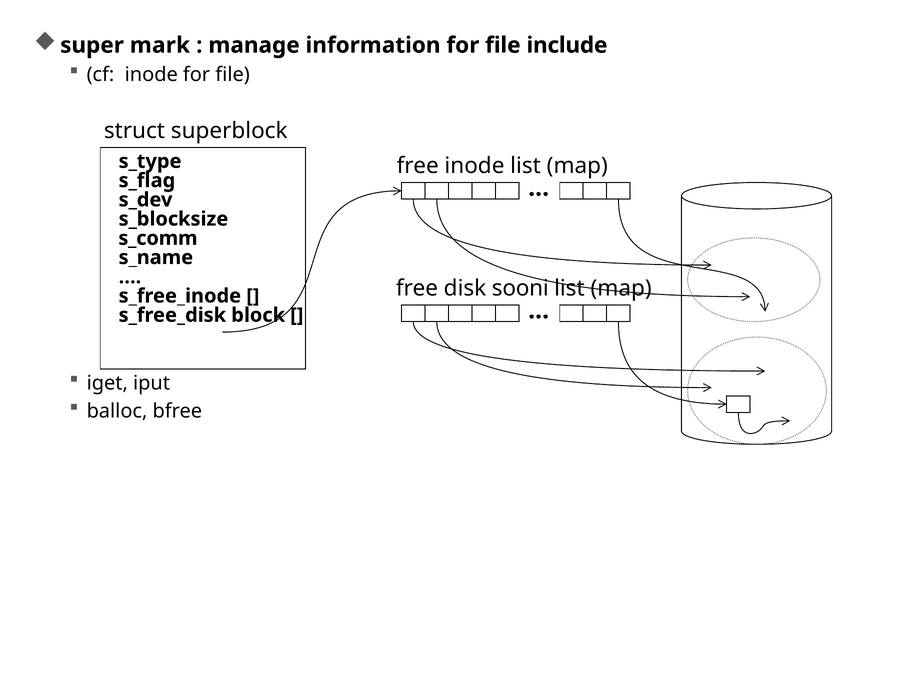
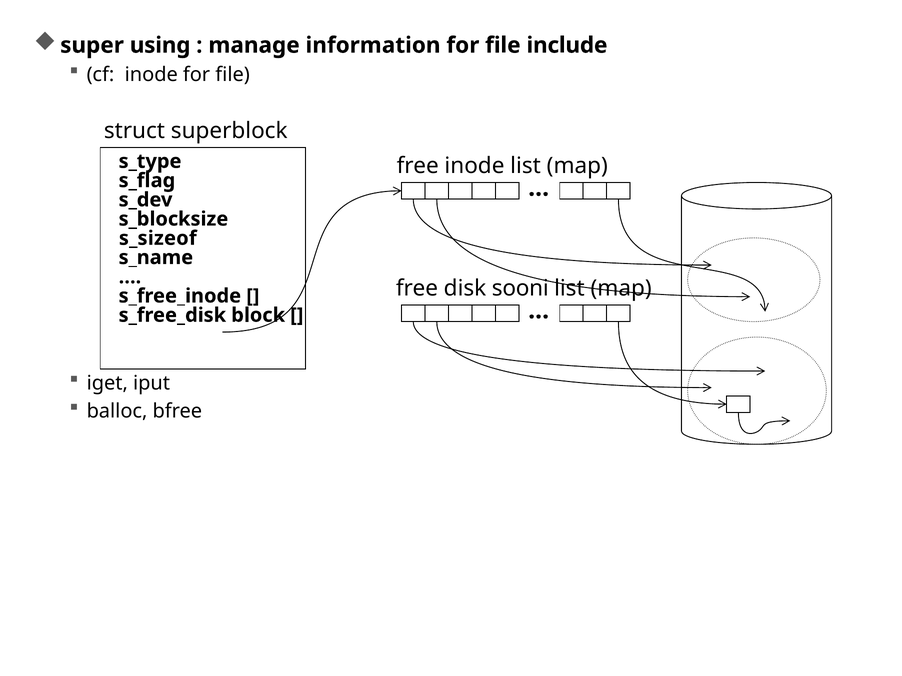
mark: mark -> using
s_comm: s_comm -> s_sizeof
